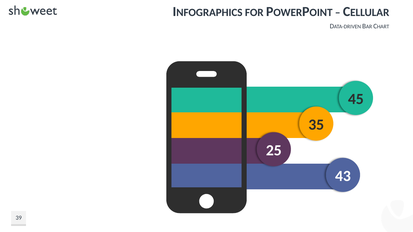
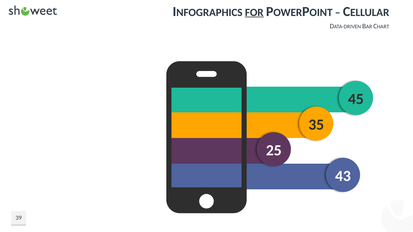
FOR underline: none -> present
